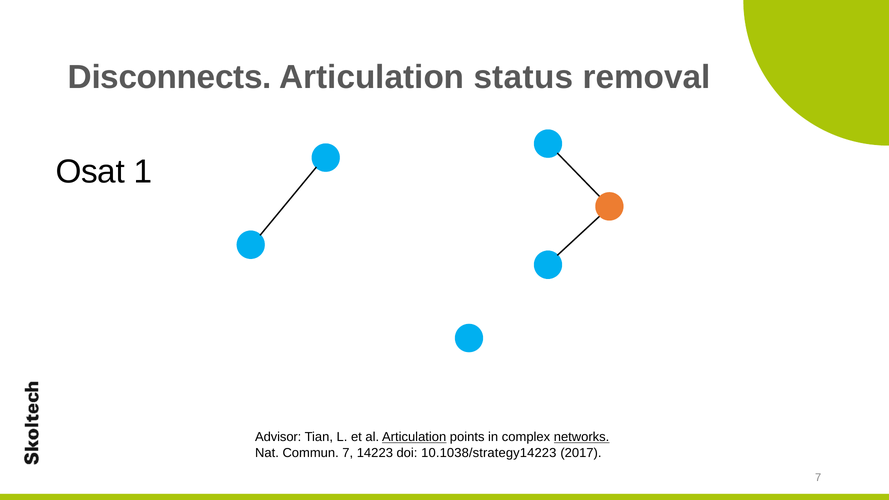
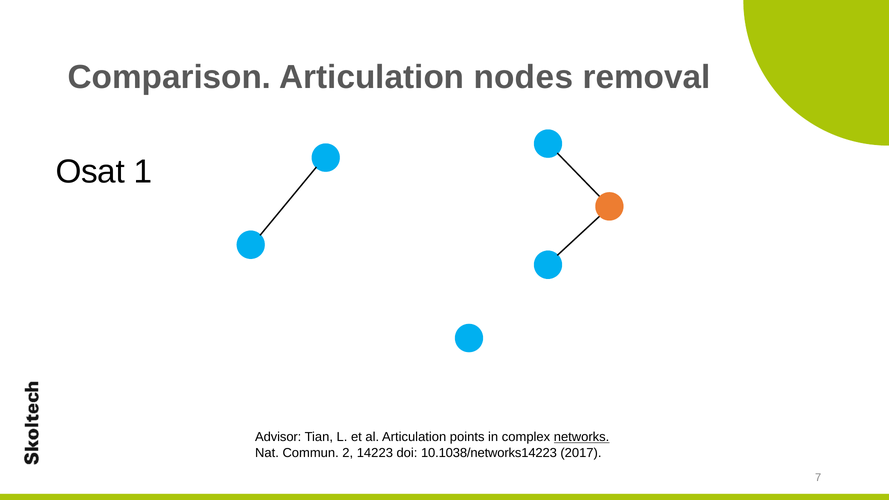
Disconnects: Disconnects -> Comparison
status: status -> nodes
Articulation at (414, 437) underline: present -> none
Commun 7: 7 -> 2
10.1038/strategy14223: 10.1038/strategy14223 -> 10.1038/networks14223
